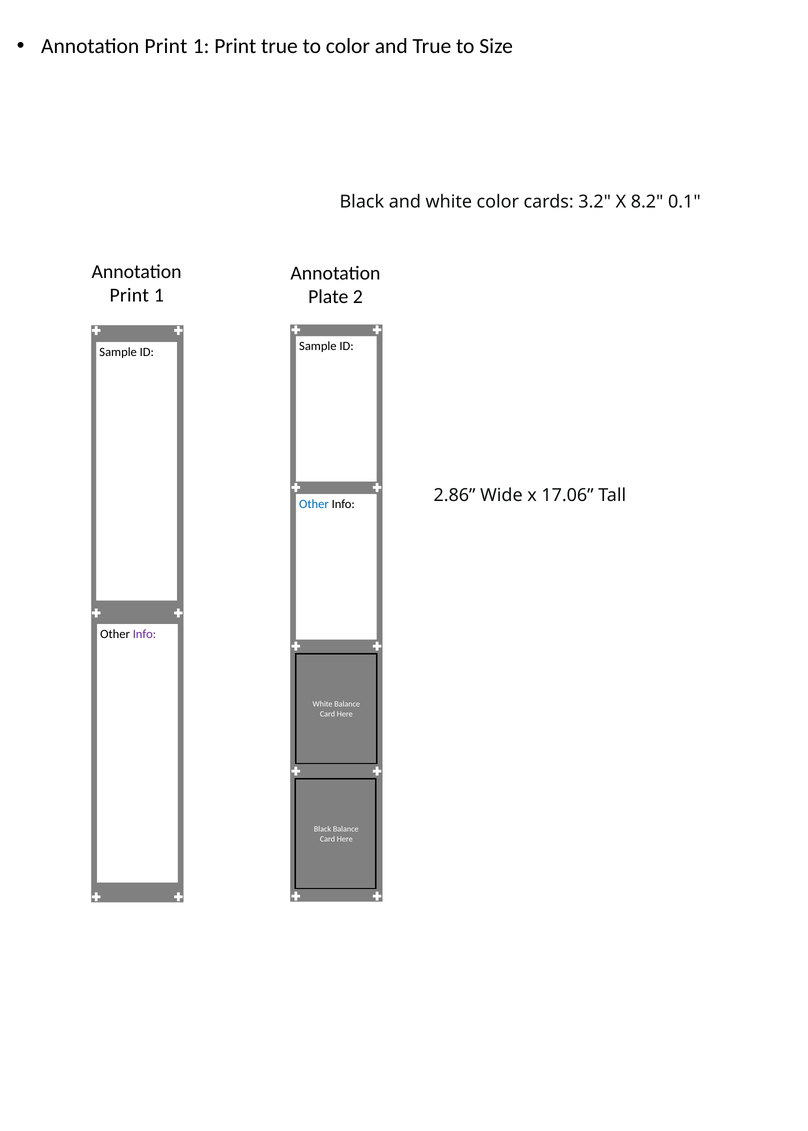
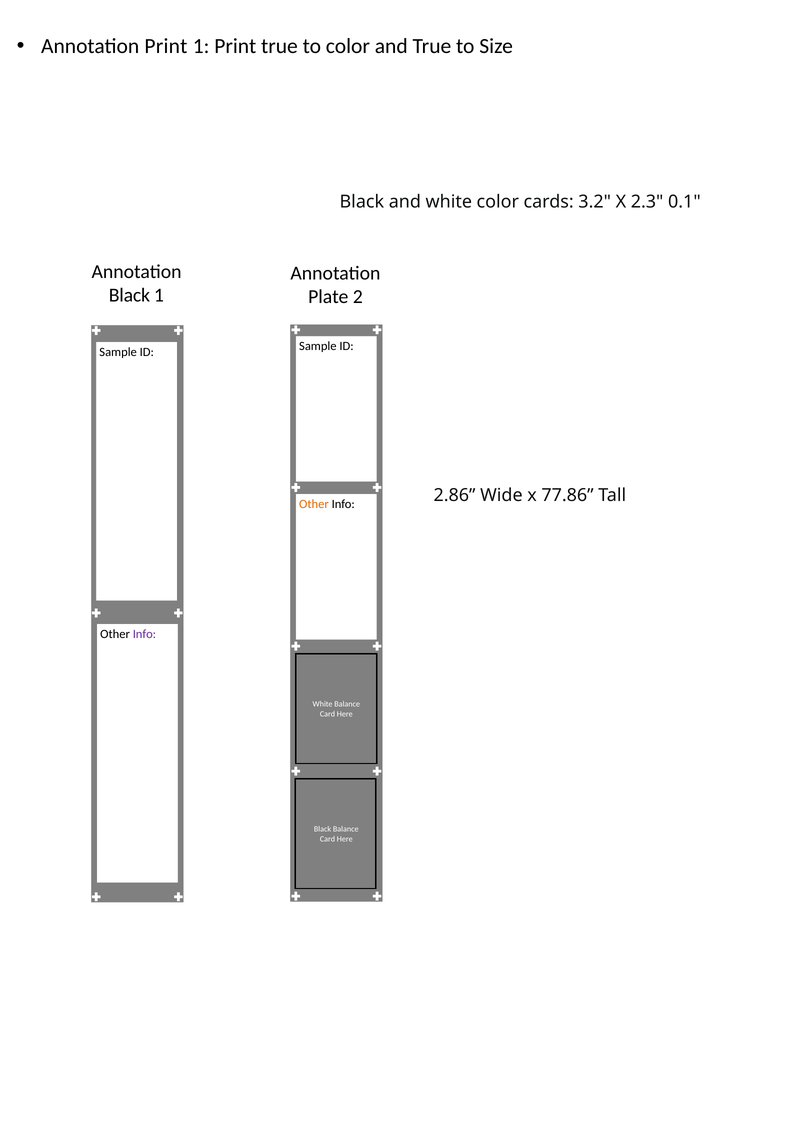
8.2: 8.2 -> 2.3
Print at (129, 295): Print -> Black
17.06: 17.06 -> 77.86
Other at (314, 504) colour: blue -> orange
